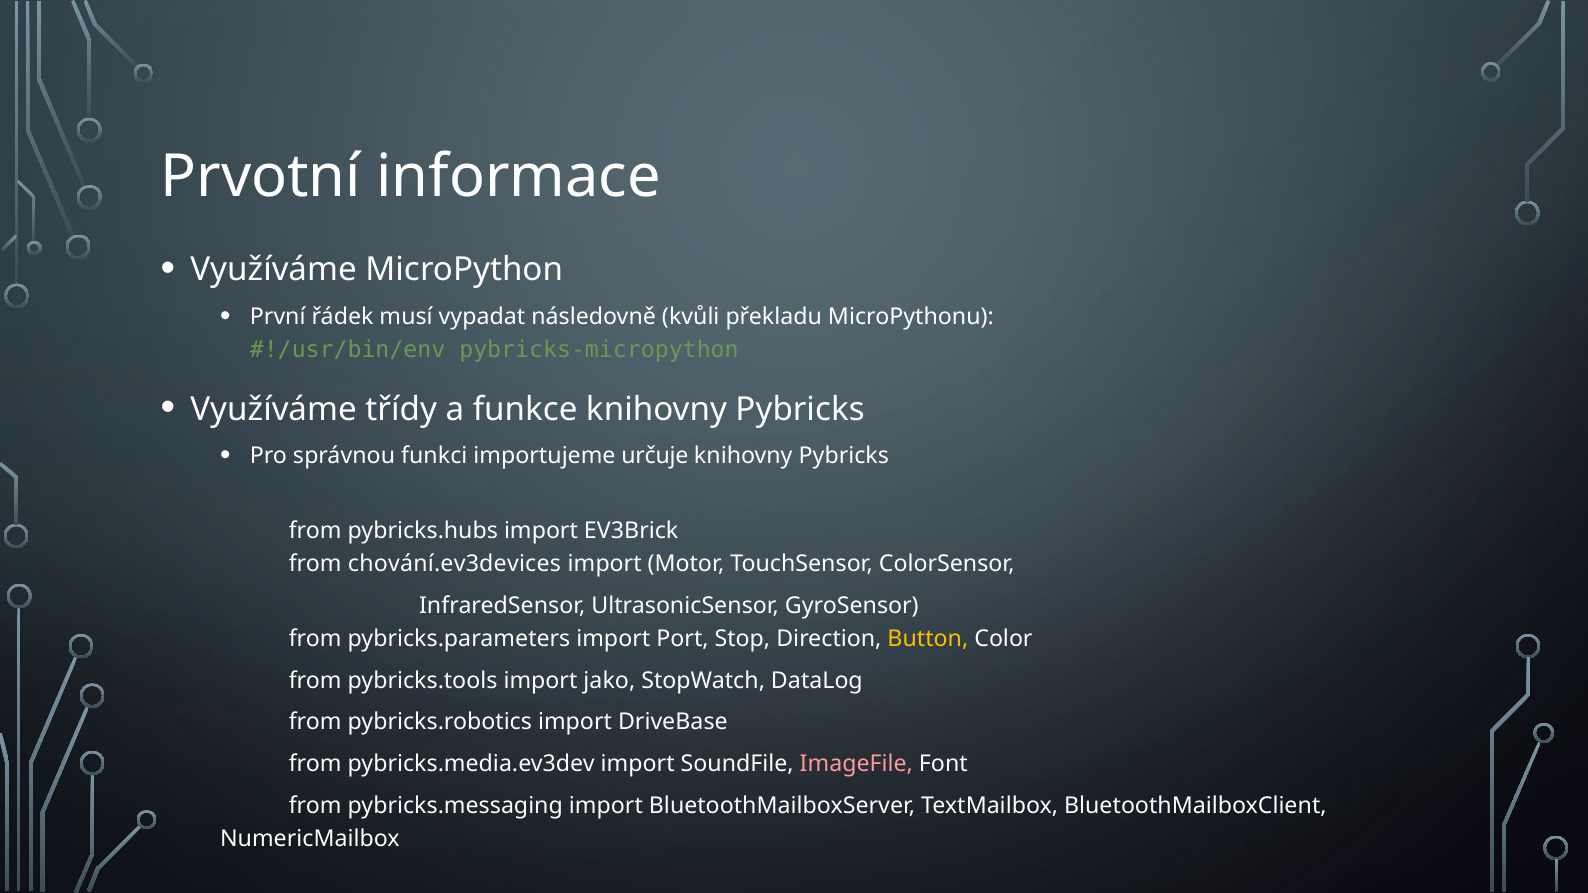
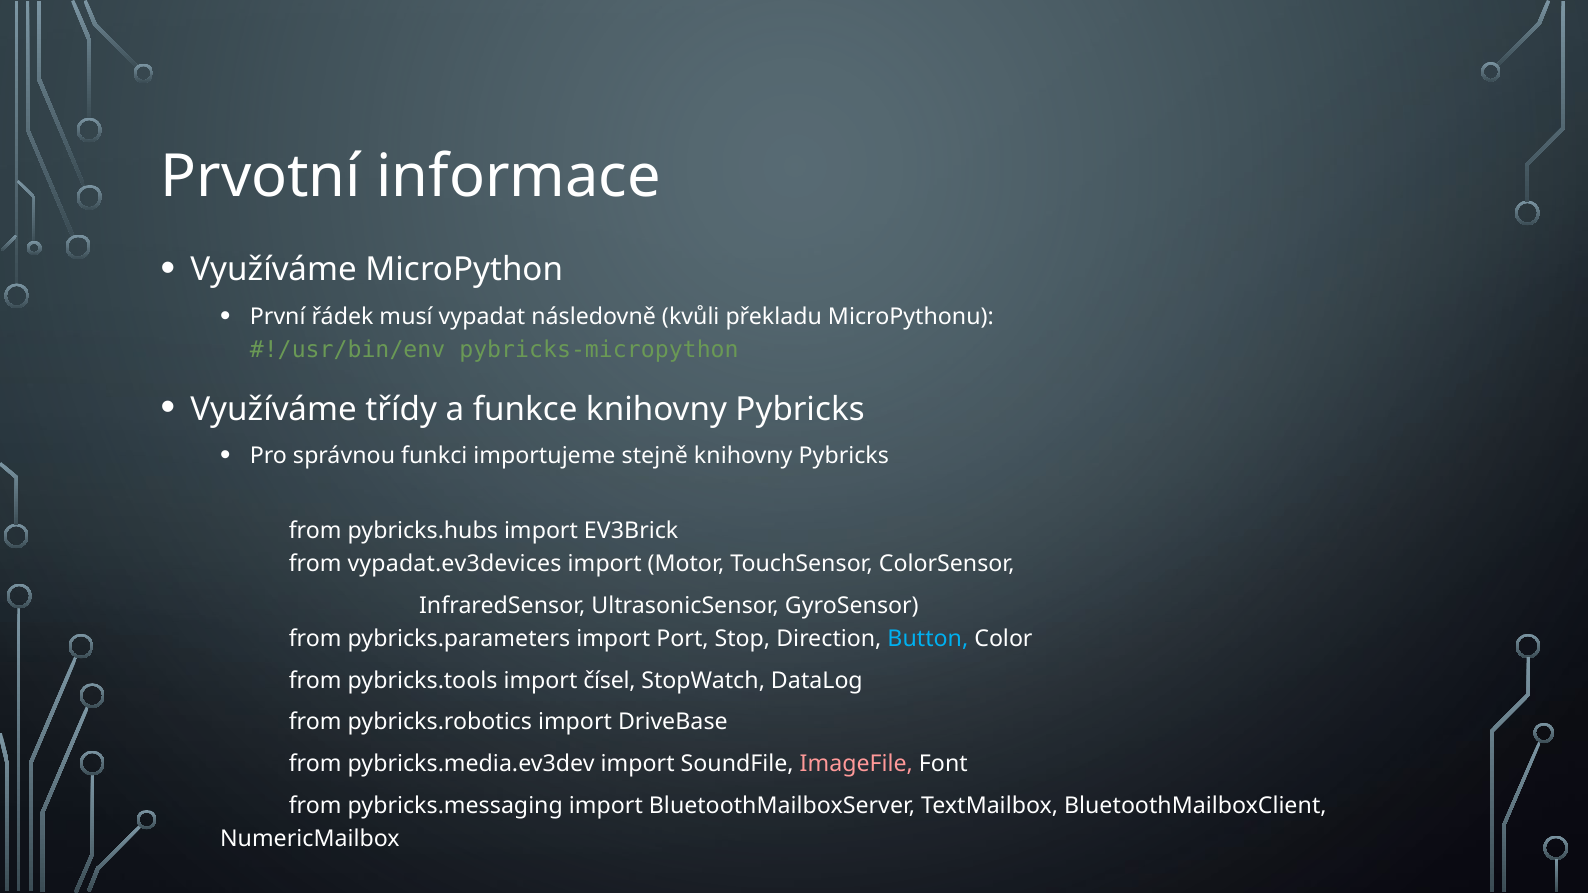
určuje: určuje -> stejně
chování.ev3devices: chování.ev3devices -> vypadat.ev3devices
Button colour: yellow -> light blue
jako: jako -> čísel
